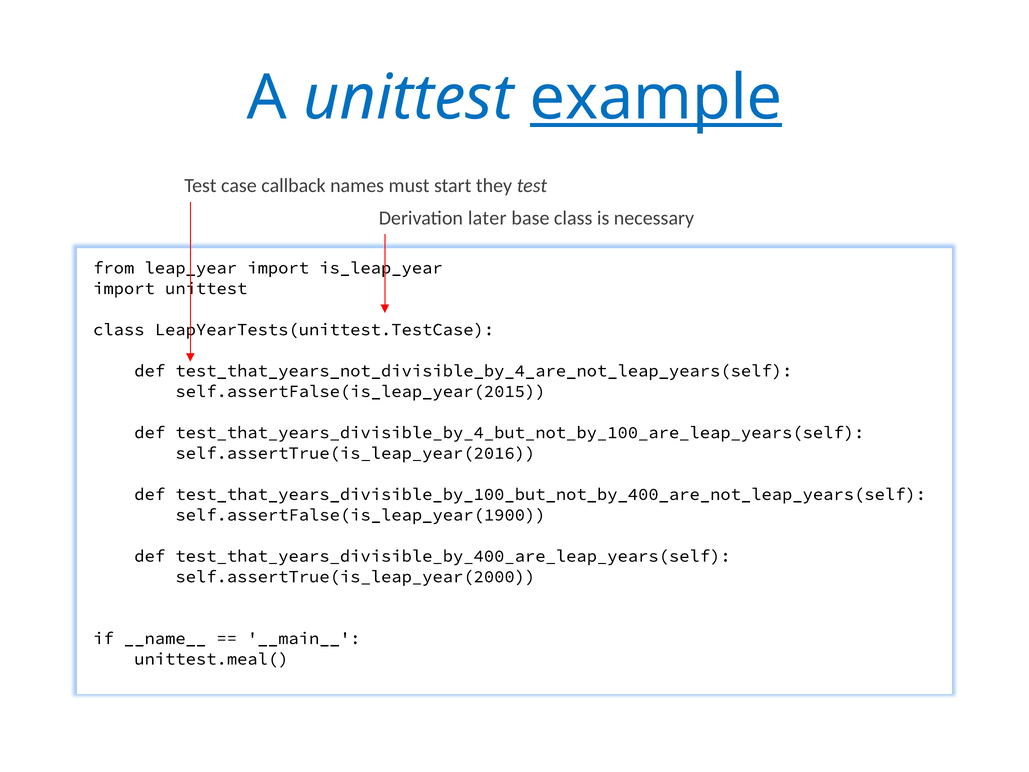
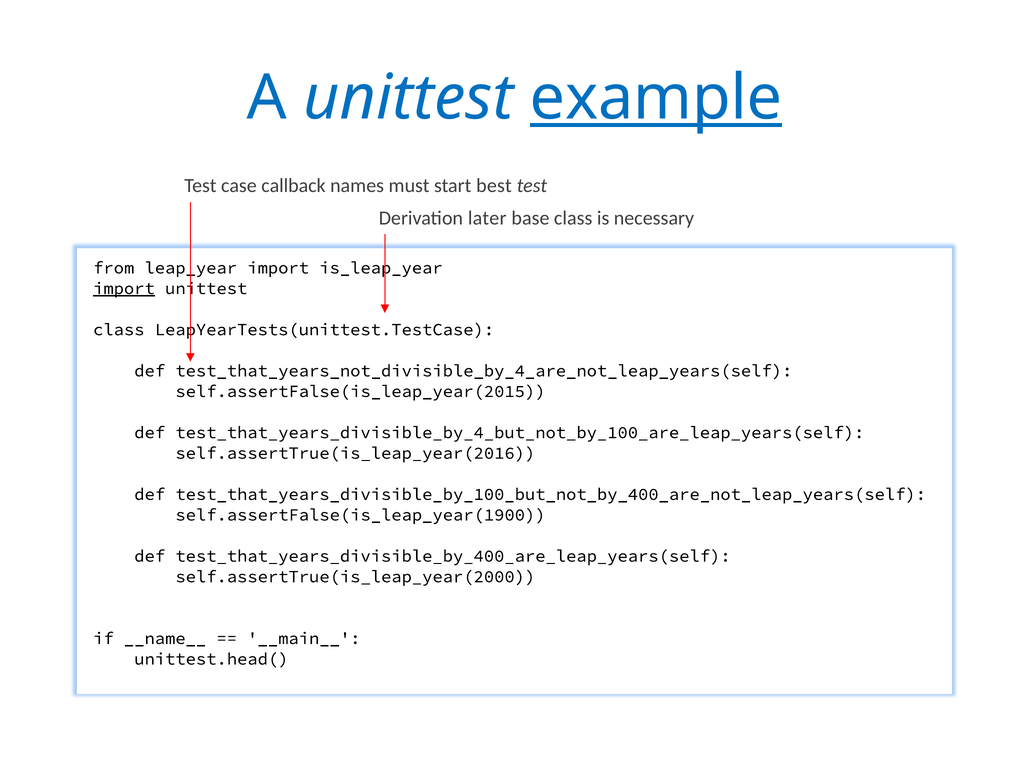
they: they -> best
import at (124, 288) underline: none -> present
unittest.meal(: unittest.meal( -> unittest.head(
